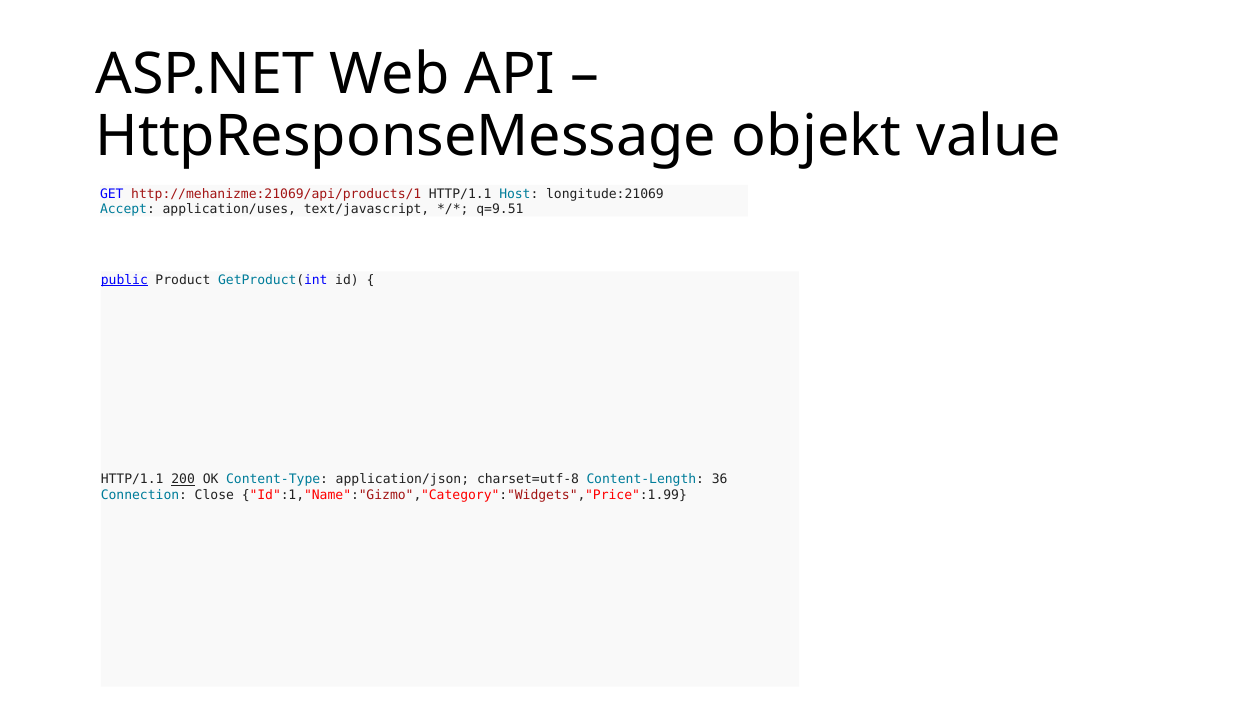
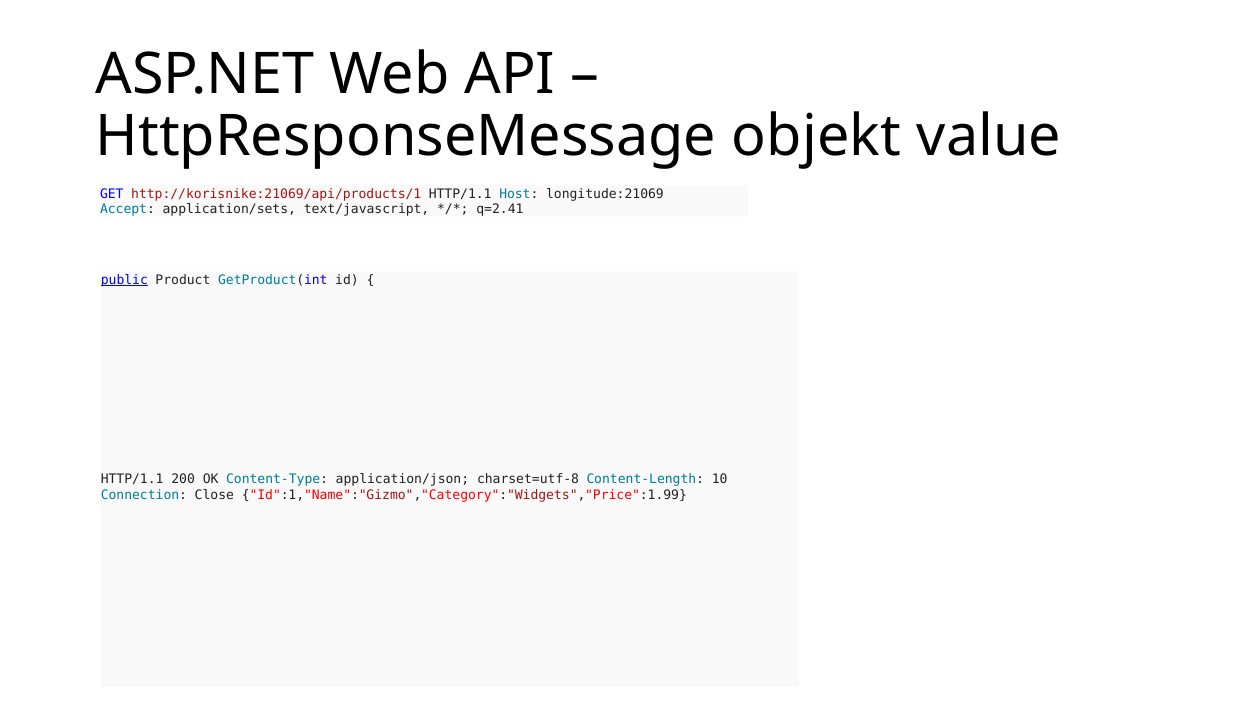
http://mehanizme:21069/api/products/1: http://mehanizme:21069/api/products/1 -> http://korisnike:21069/api/products/1
application/uses: application/uses -> application/sets
q=9.51: q=9.51 -> q=2.41
200 underline: present -> none
36: 36 -> 10
